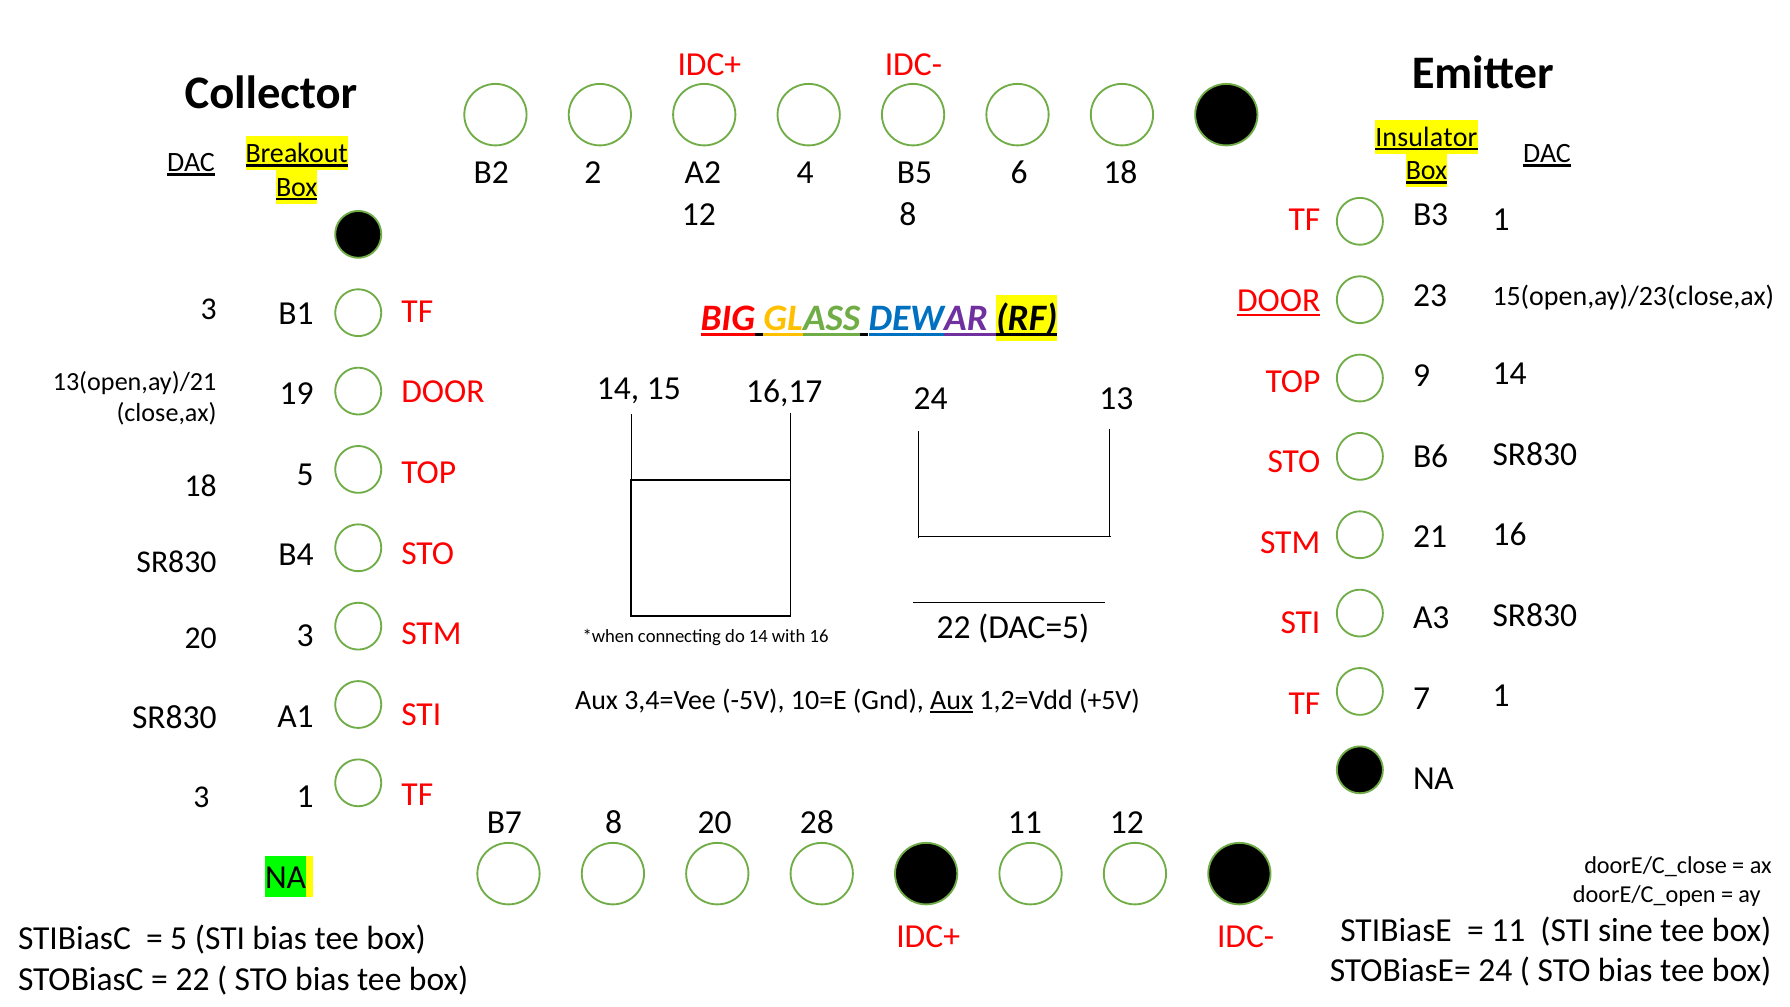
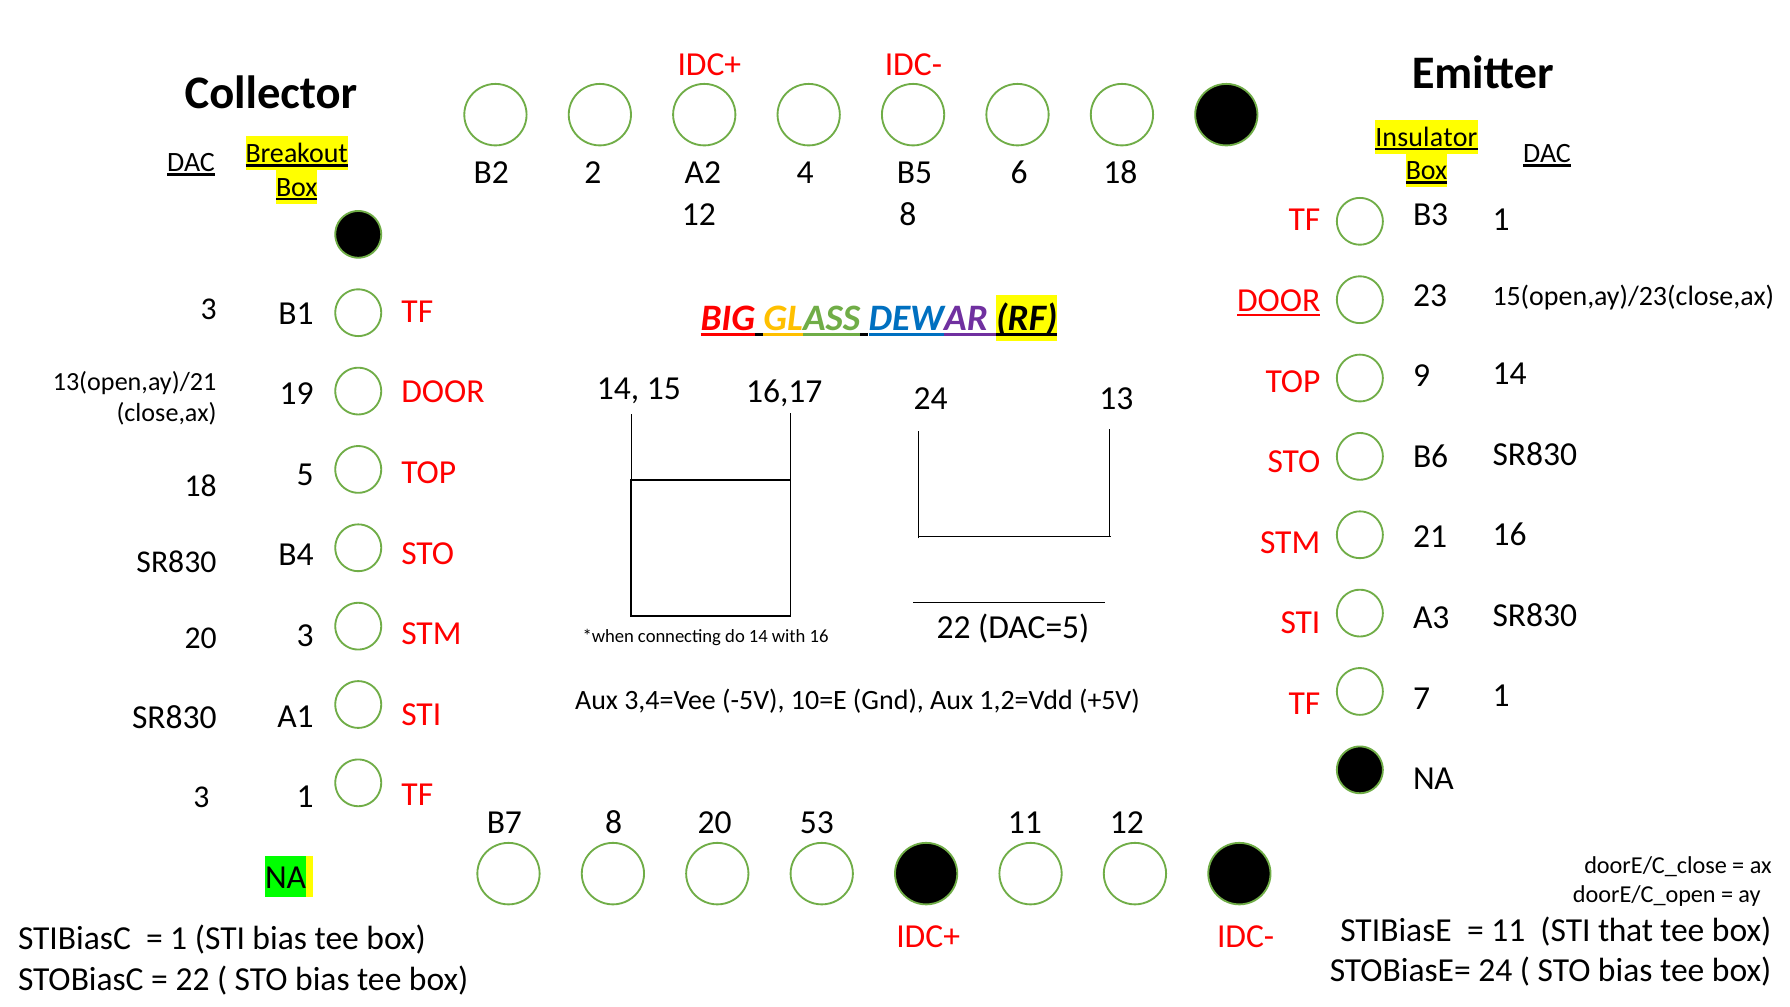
Aux at (952, 700) underline: present -> none
28: 28 -> 53
sine: sine -> that
5 at (179, 939): 5 -> 1
